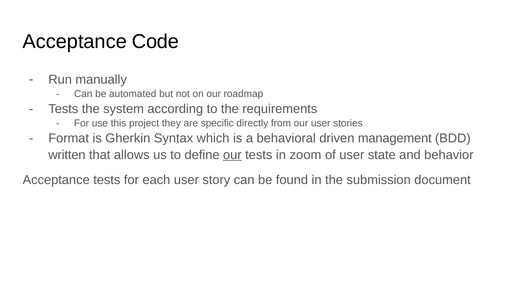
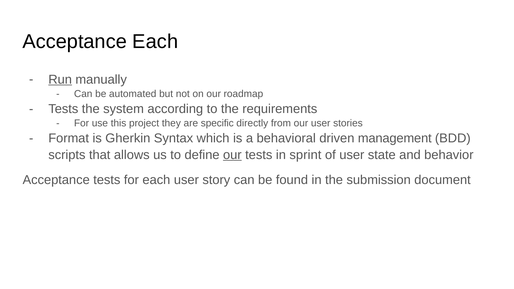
Acceptance Code: Code -> Each
Run underline: none -> present
written: written -> scripts
zoom: zoom -> sprint
